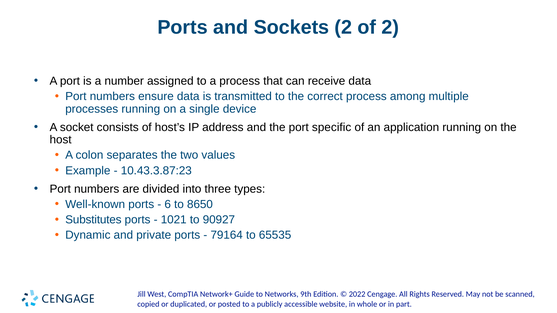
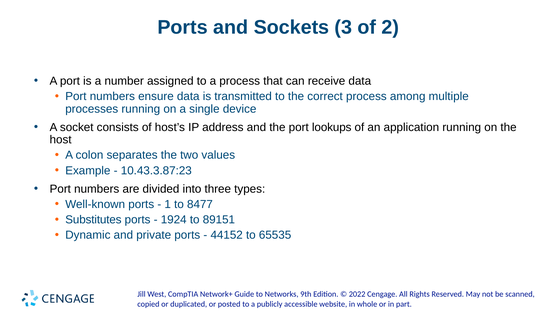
Sockets 2: 2 -> 3
specific: specific -> lookups
6: 6 -> 1
8650: 8650 -> 8477
1021: 1021 -> 1924
90927: 90927 -> 89151
79164: 79164 -> 44152
